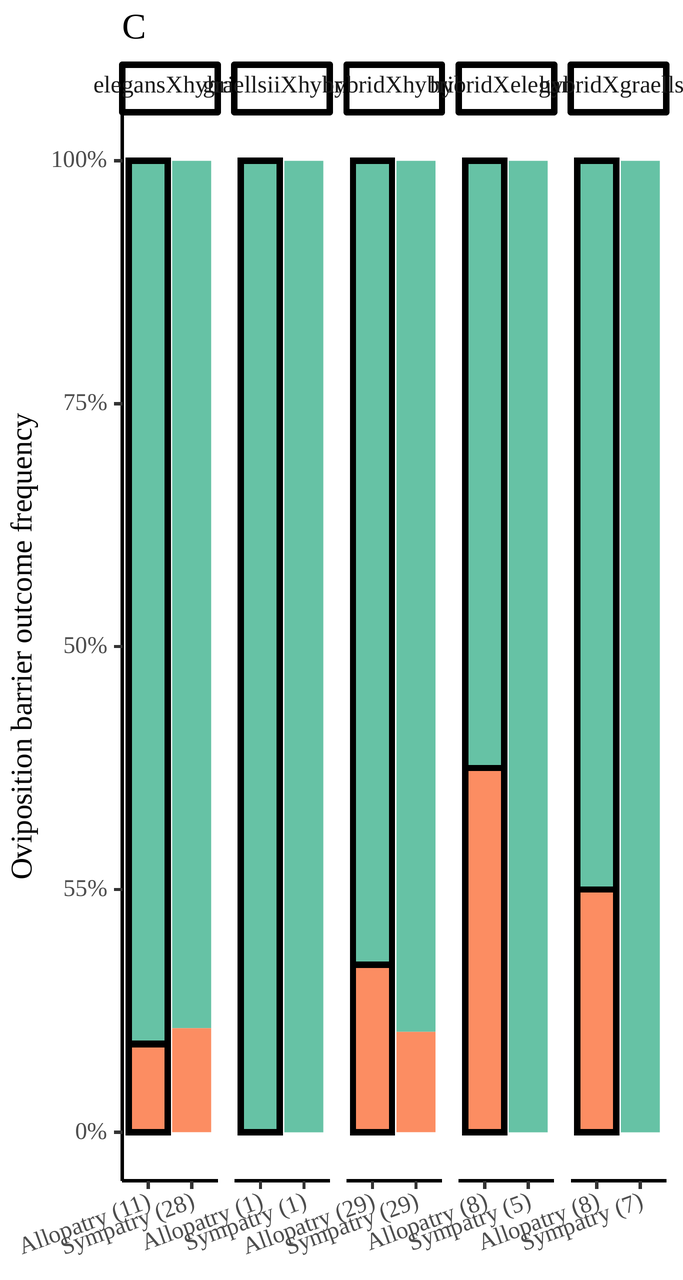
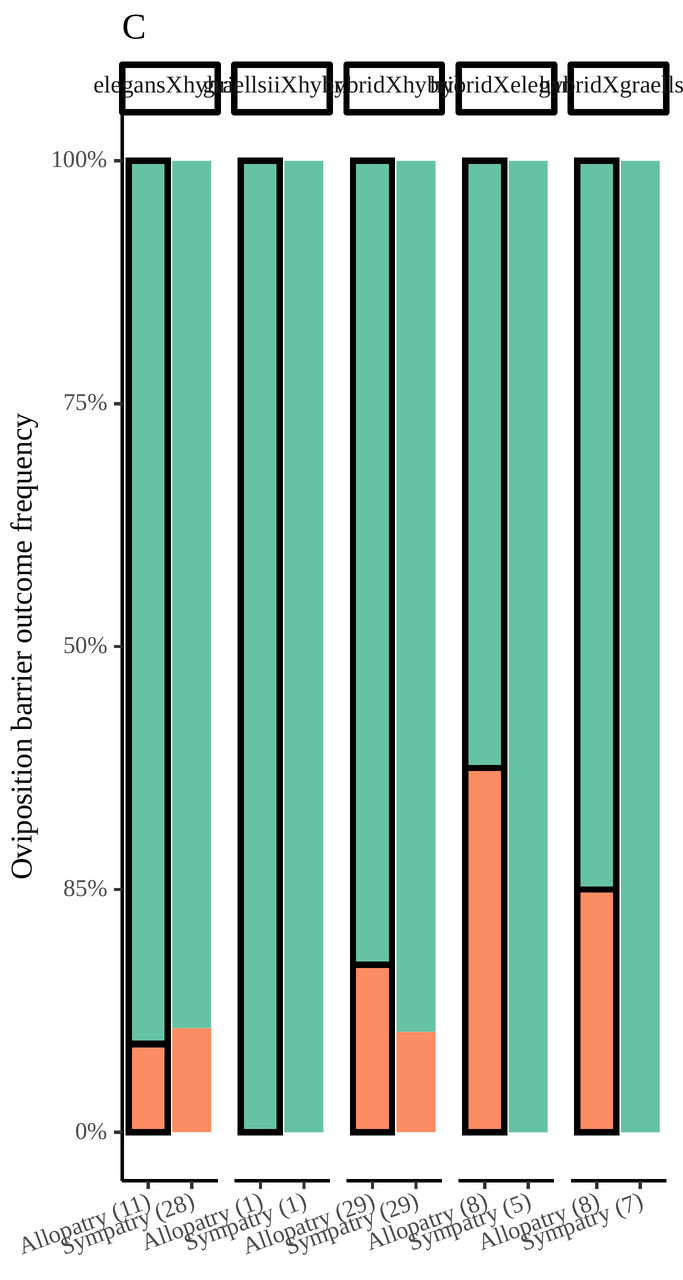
55%: 55% -> 85%
